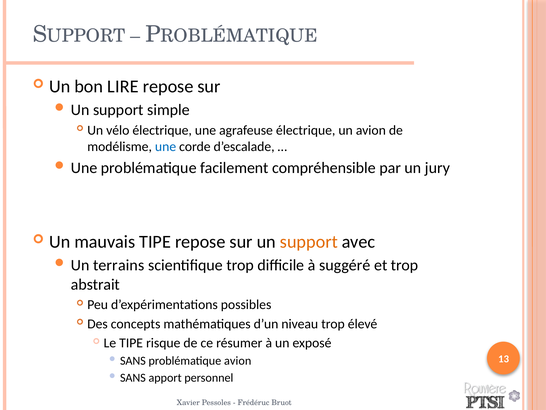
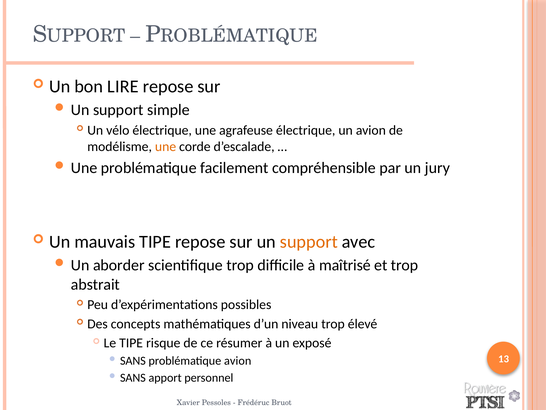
une at (166, 147) colour: blue -> orange
terrains: terrains -> aborder
suggéré: suggéré -> maîtrisé
